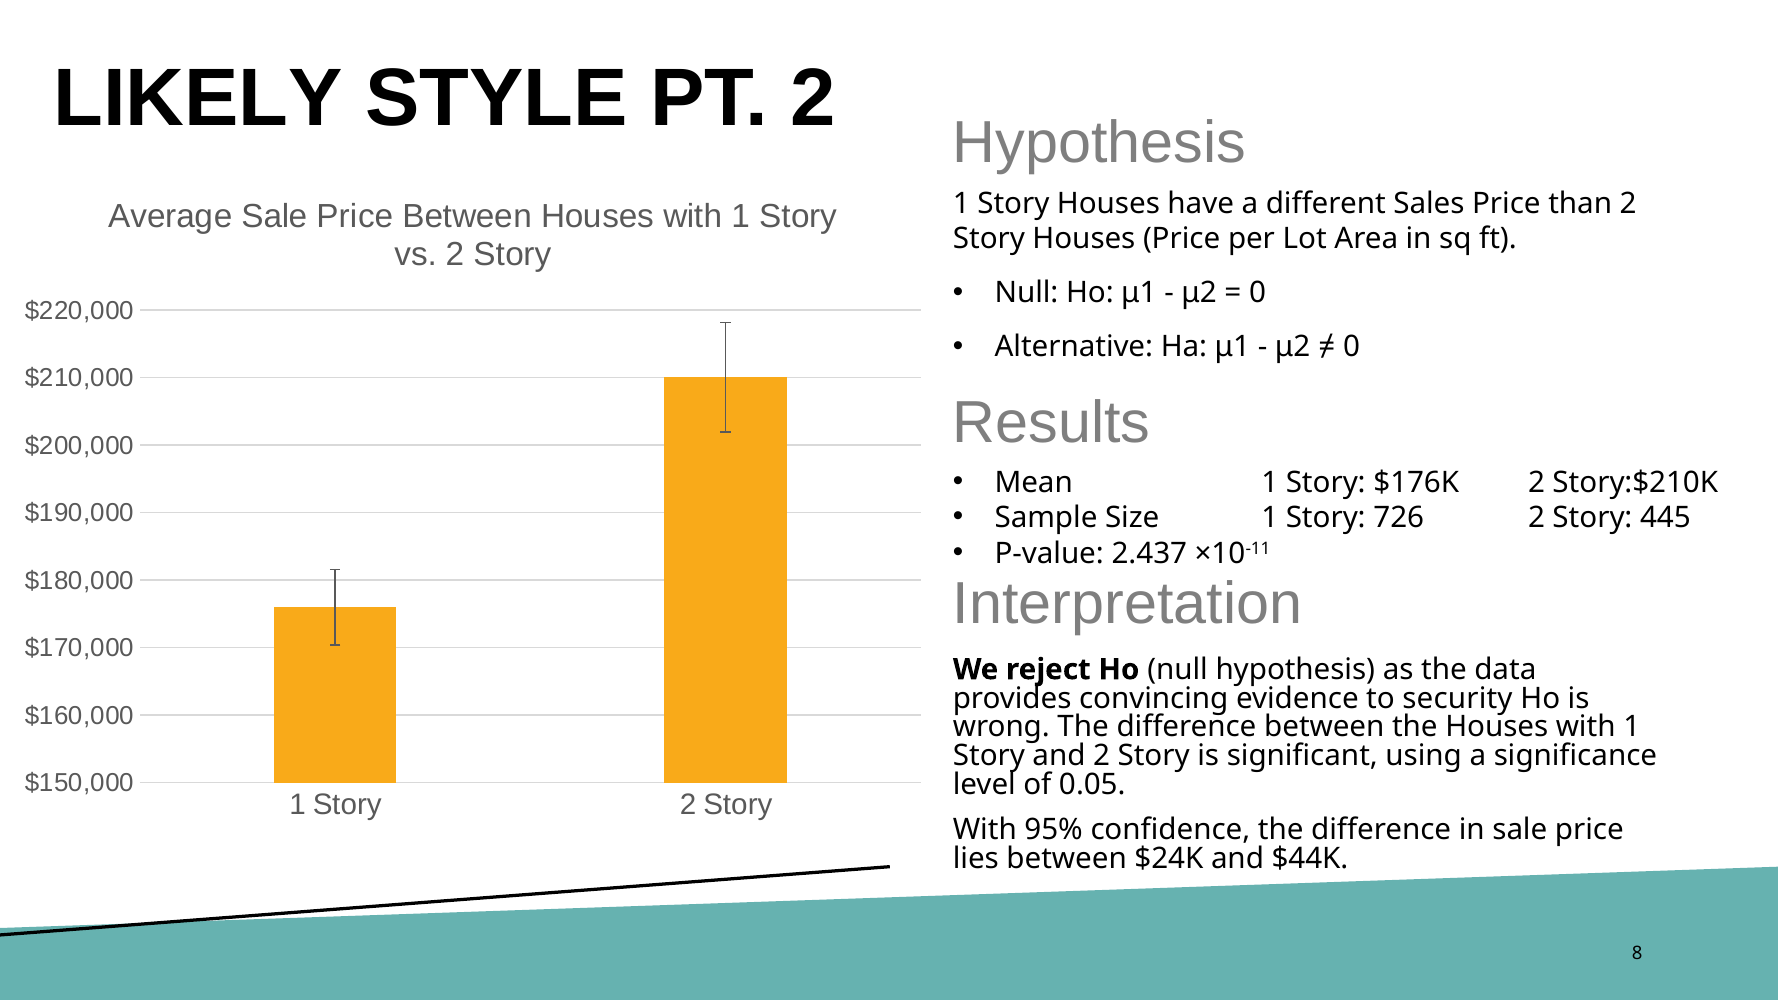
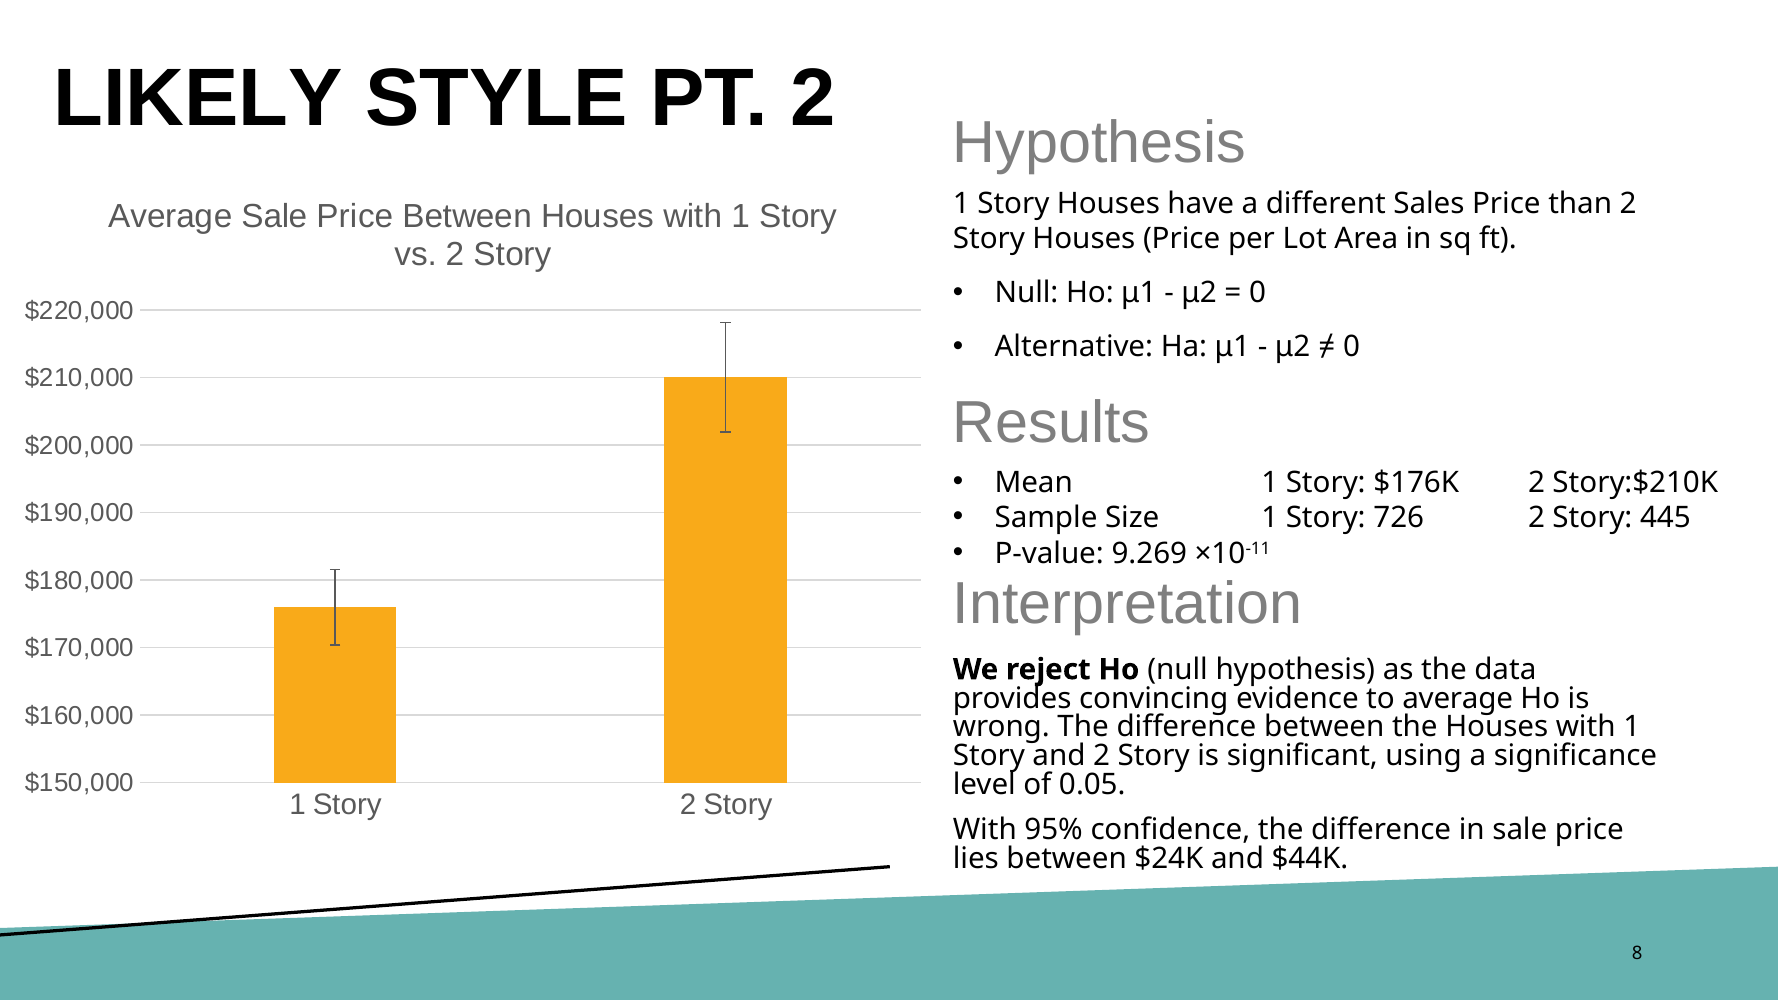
2.437: 2.437 -> 9.269
to security: security -> average
